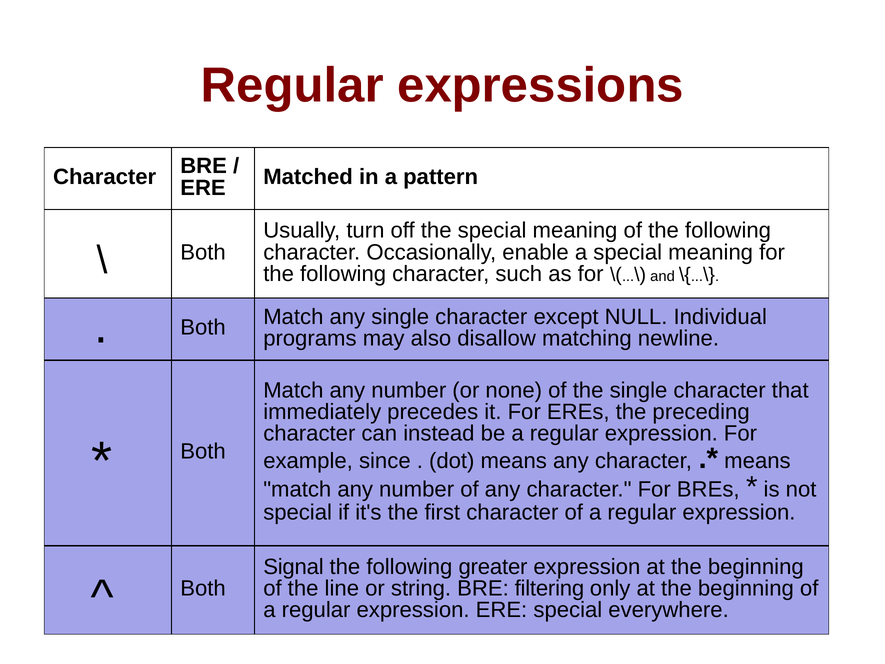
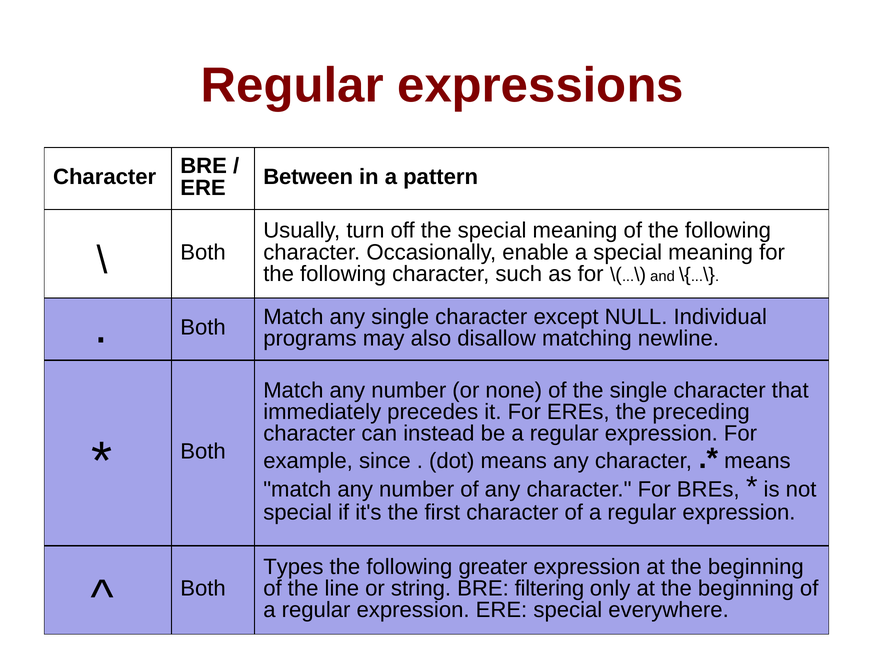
Matched: Matched -> Between
Signal: Signal -> Types
